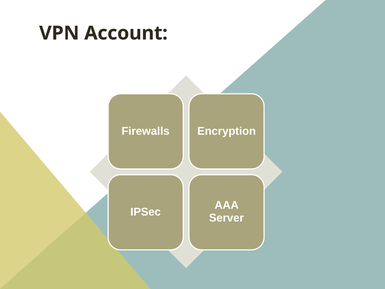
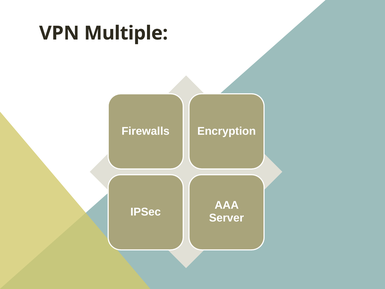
Account: Account -> Multiple
